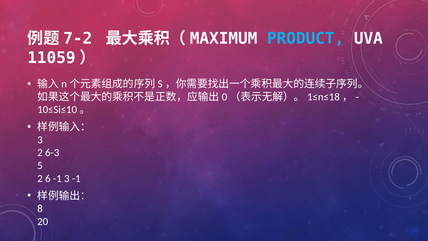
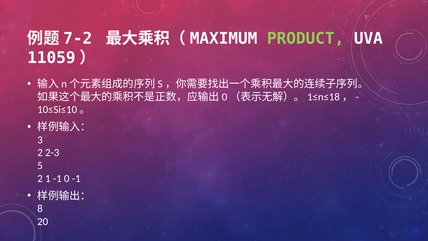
PRODUCT colour: light blue -> light green
6-3: 6-3 -> 2-3
6: 6 -> 1
-1 3: 3 -> 0
